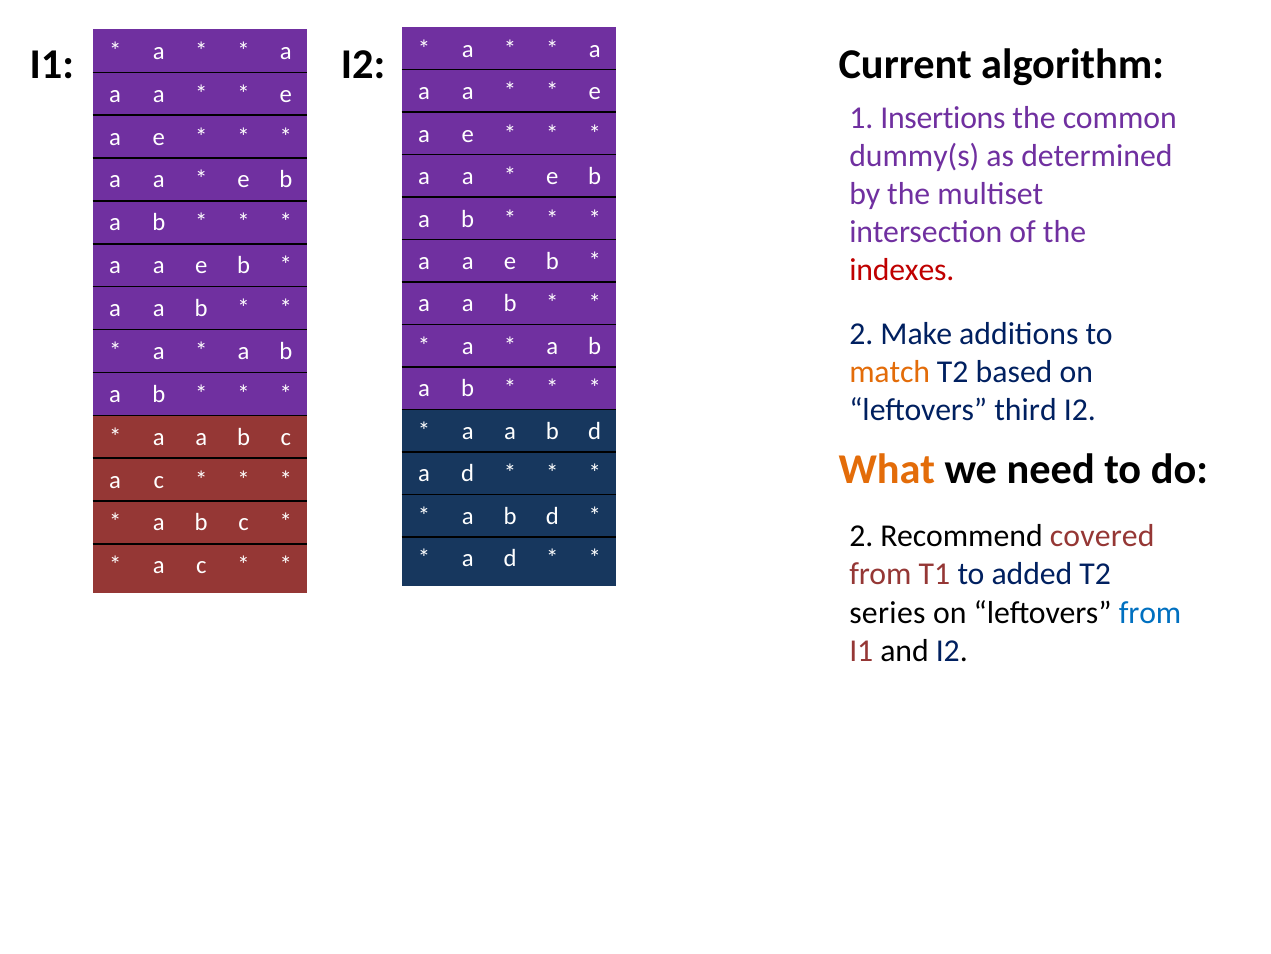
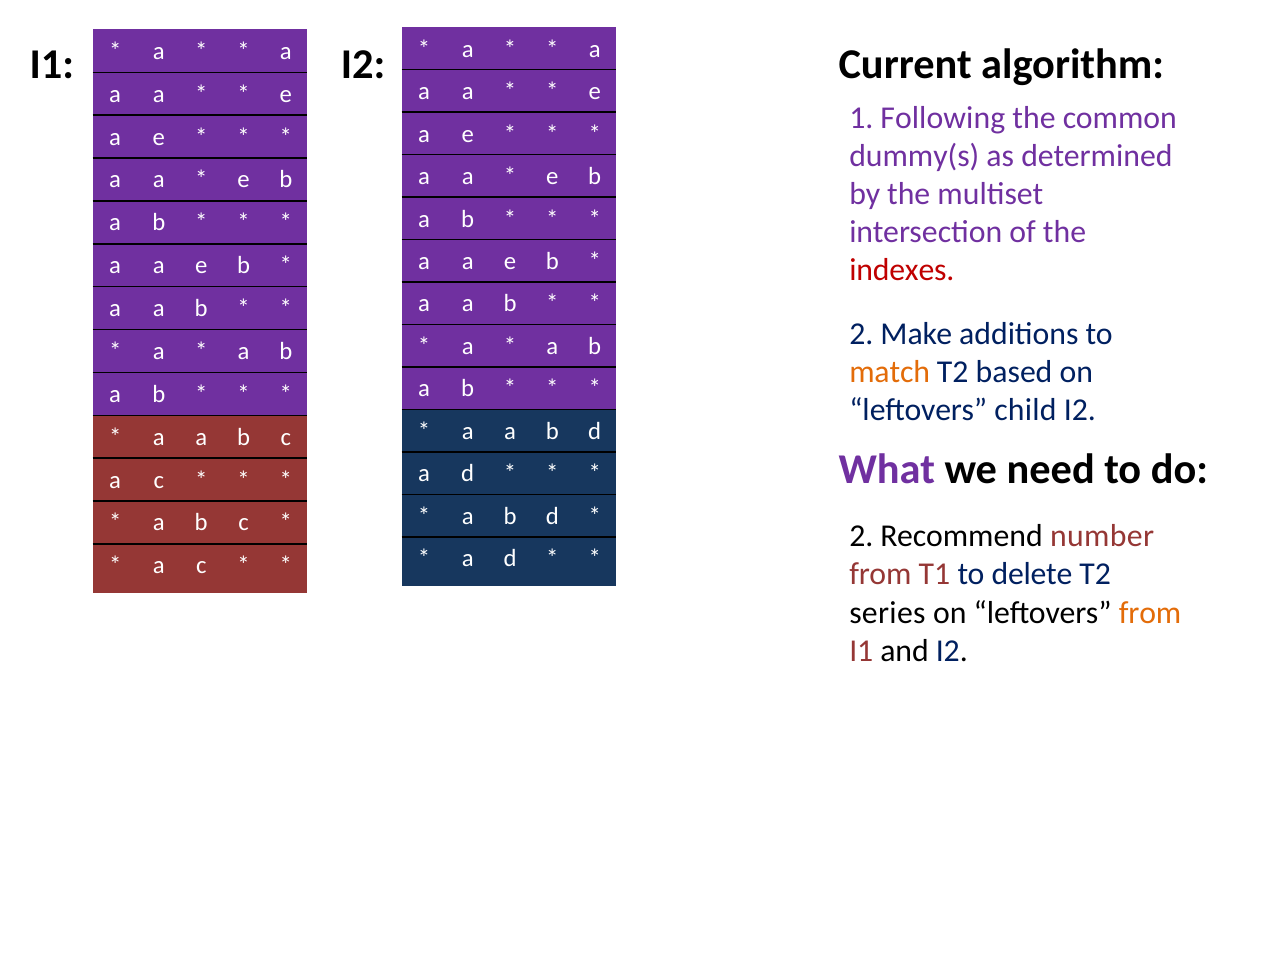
Insertions: Insertions -> Following
third: third -> child
What colour: orange -> purple
covered: covered -> number
added: added -> delete
from at (1150, 612) colour: blue -> orange
